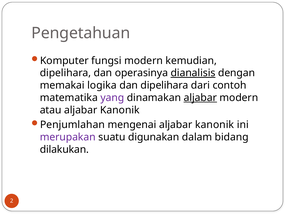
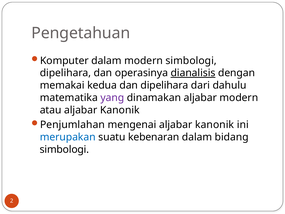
Komputer fungsi: fungsi -> dalam
modern kemudian: kemudian -> simbologi
logika: logika -> kedua
contoh: contoh -> dahulu
aljabar at (200, 98) underline: present -> none
merupakan colour: purple -> blue
digunakan: digunakan -> kebenaran
dilakukan at (64, 149): dilakukan -> simbologi
